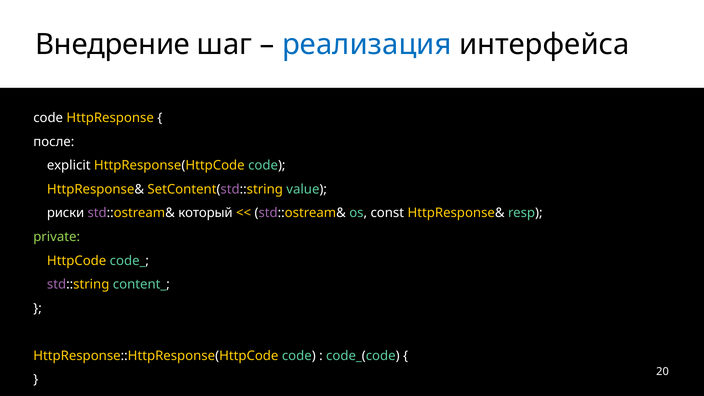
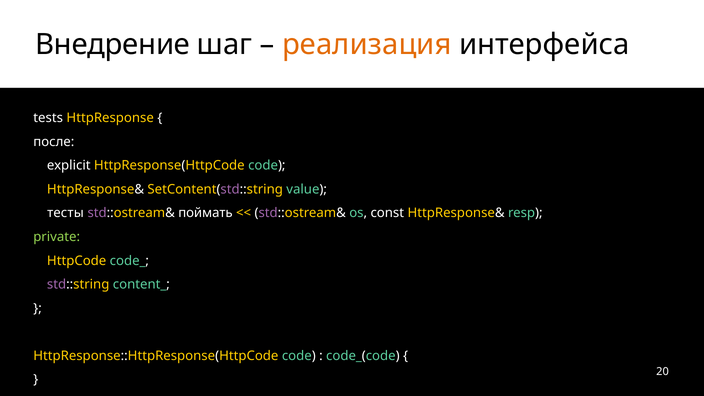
реализация colour: blue -> orange
code at (48, 118): code -> tests
риски: риски -> тесты
который: который -> поймать
